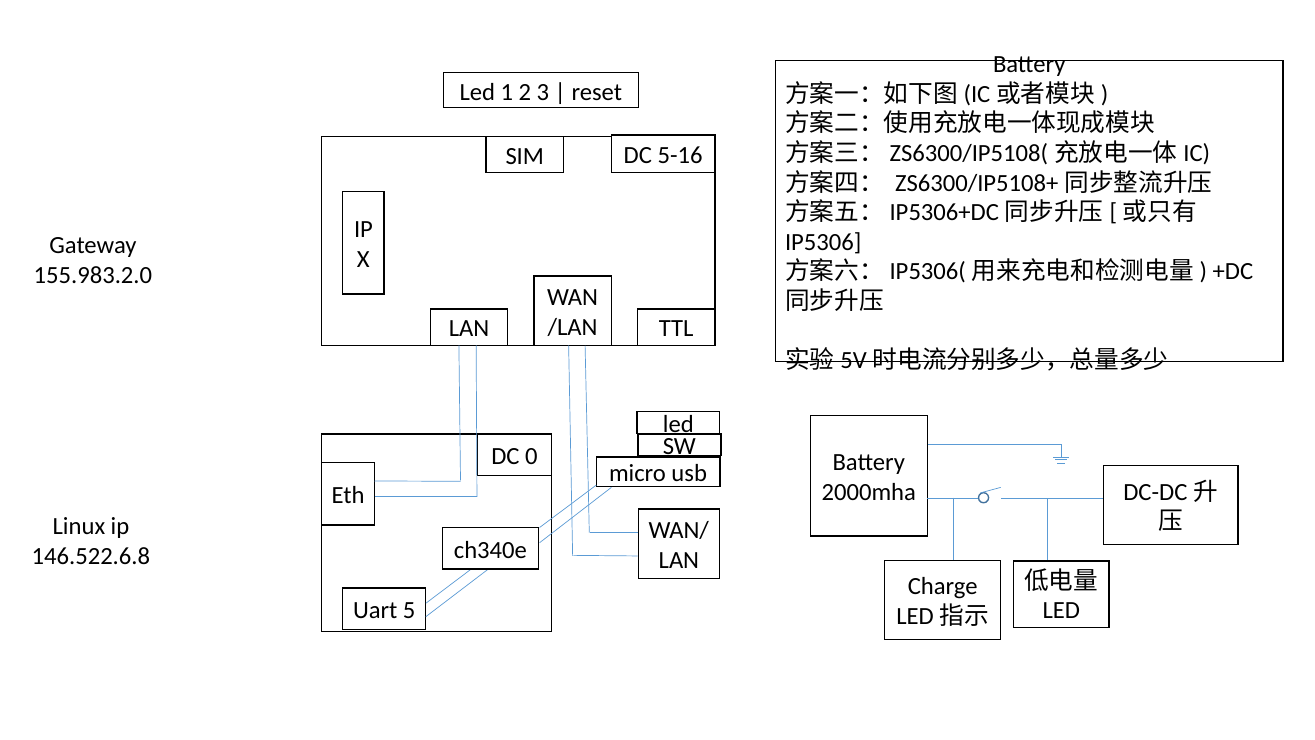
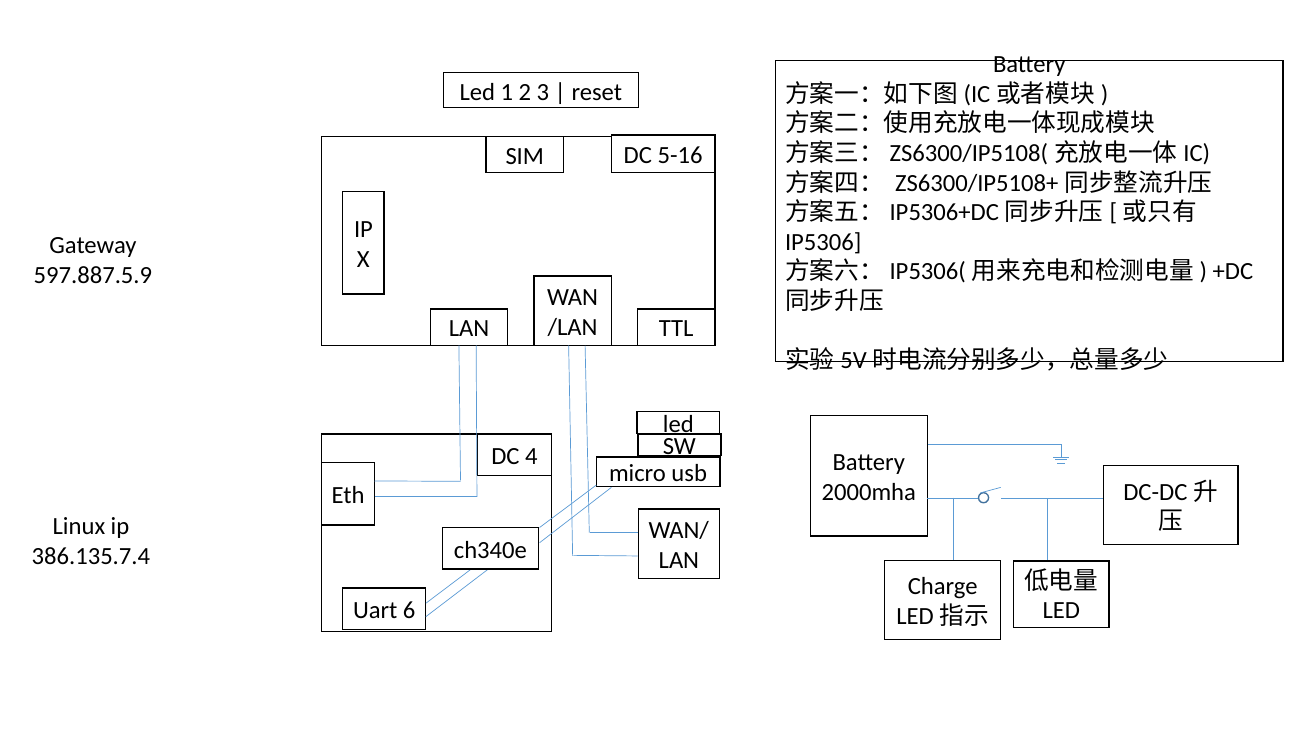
155.983.2.0: 155.983.2.0 -> 597.887.5.9
0: 0 -> 4
146.522.6.8: 146.522.6.8 -> 386.135.7.4
5: 5 -> 6
